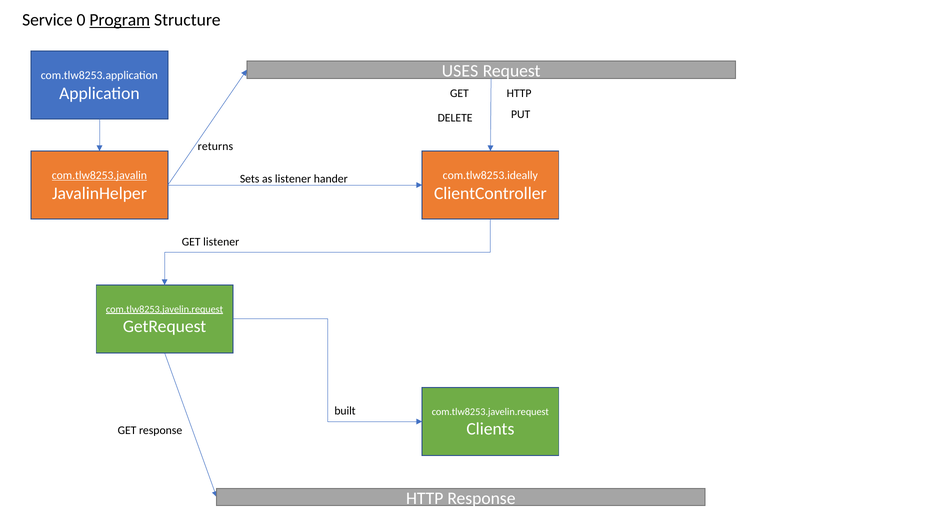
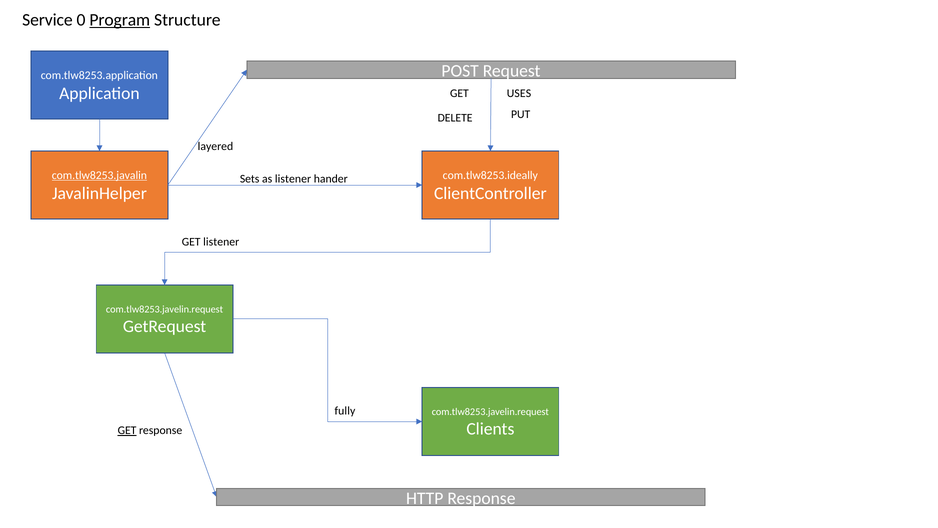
USES: USES -> POST
HTTP at (519, 93): HTTP -> USES
returns: returns -> layered
com.tlw8253.javelin.request at (165, 309) underline: present -> none
built: built -> fully
GET at (127, 430) underline: none -> present
